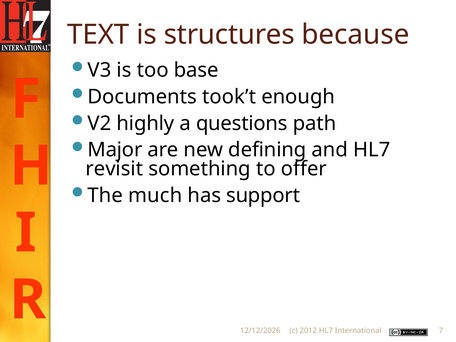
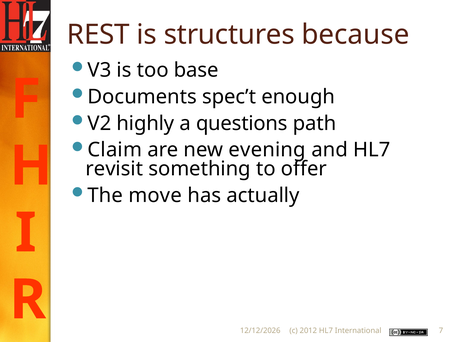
TEXT: TEXT -> REST
took’t: took’t -> spec’t
Major: Major -> Claim
defining: defining -> evening
much: much -> move
support: support -> actually
